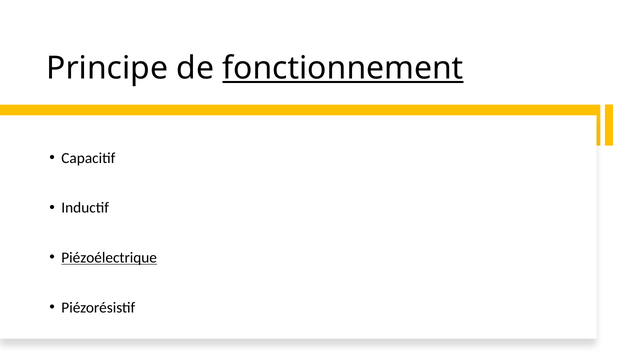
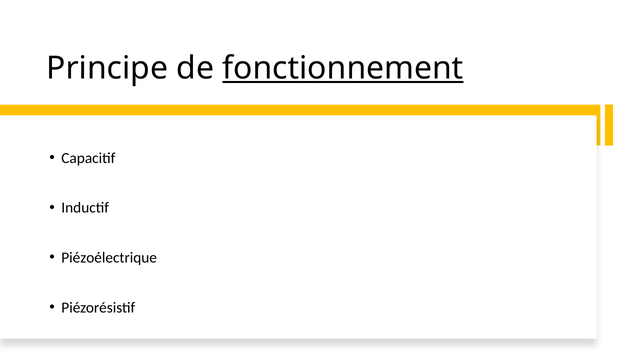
Piézoélectrique underline: present -> none
